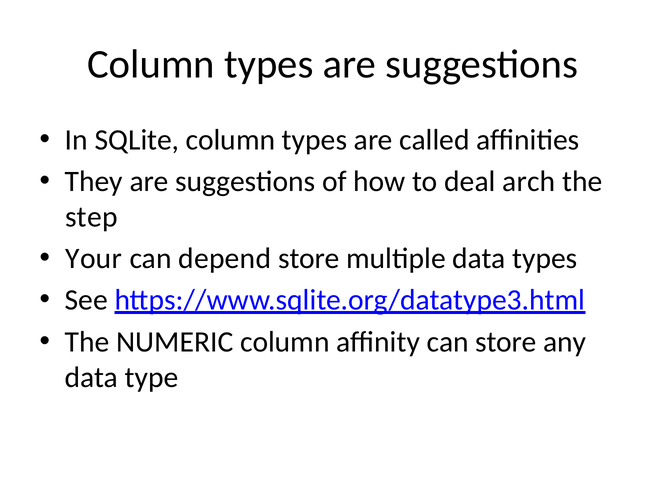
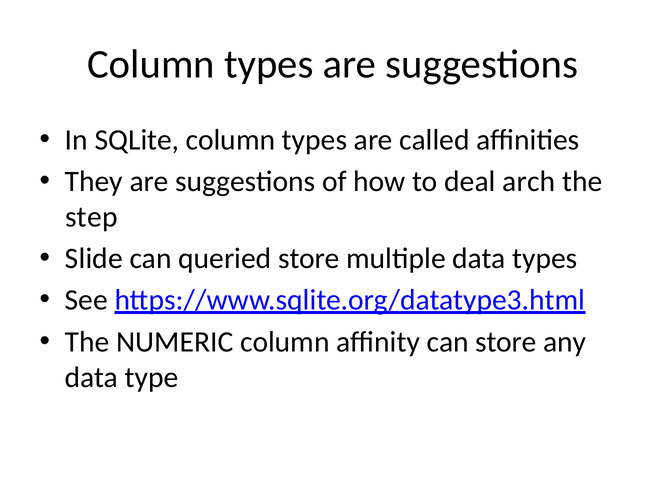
Your: Your -> Slide
depend: depend -> queried
